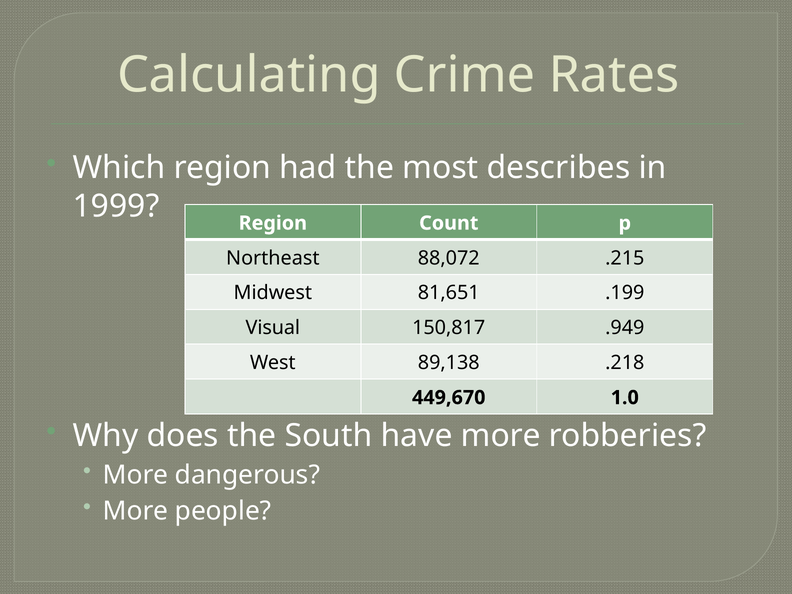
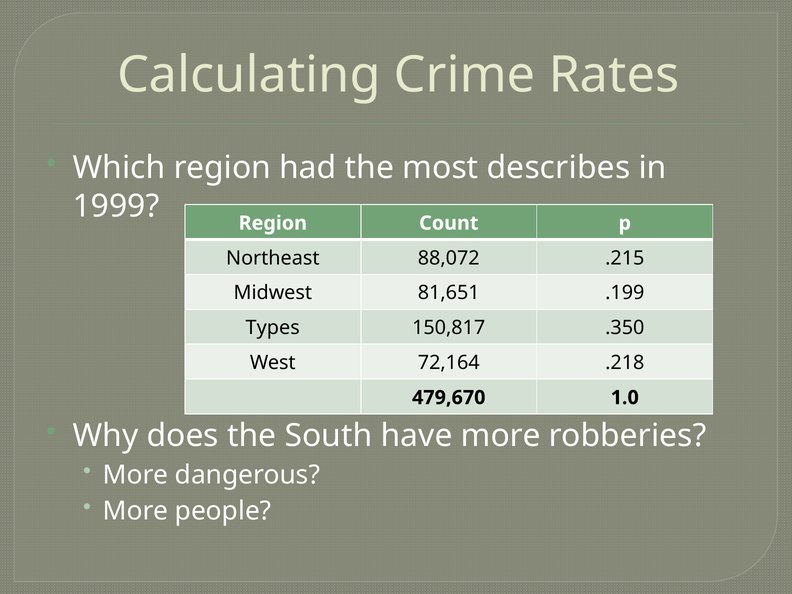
Visual: Visual -> Types
.949: .949 -> .350
89,138: 89,138 -> 72,164
449,670: 449,670 -> 479,670
